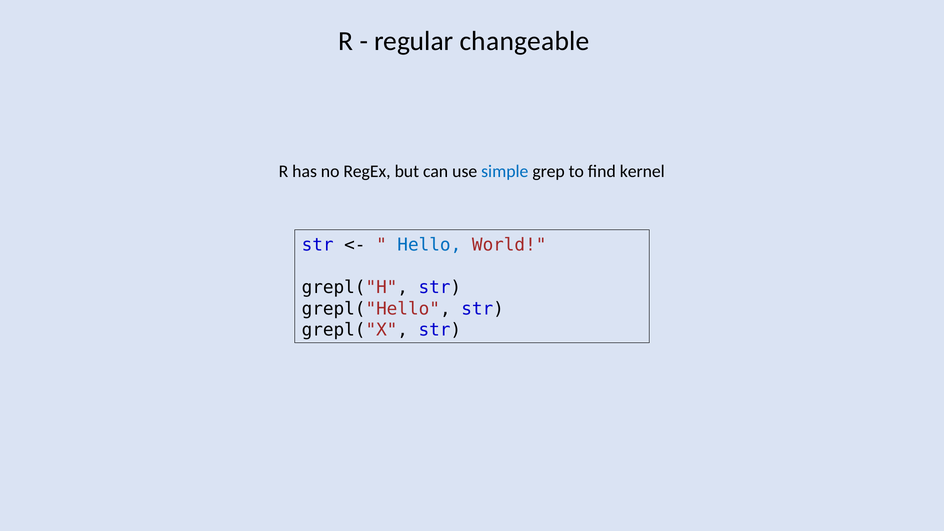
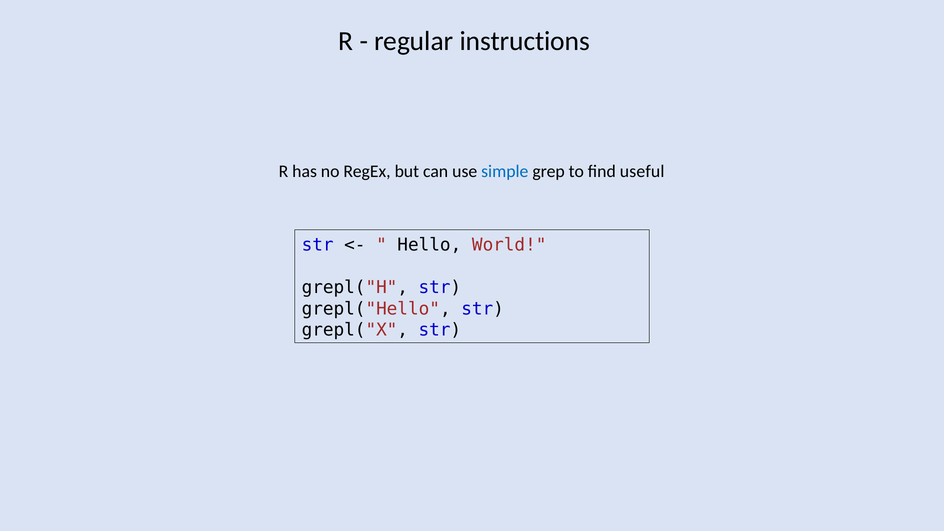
changeable: changeable -> instructions
kernel: kernel -> useful
Hello colour: blue -> black
